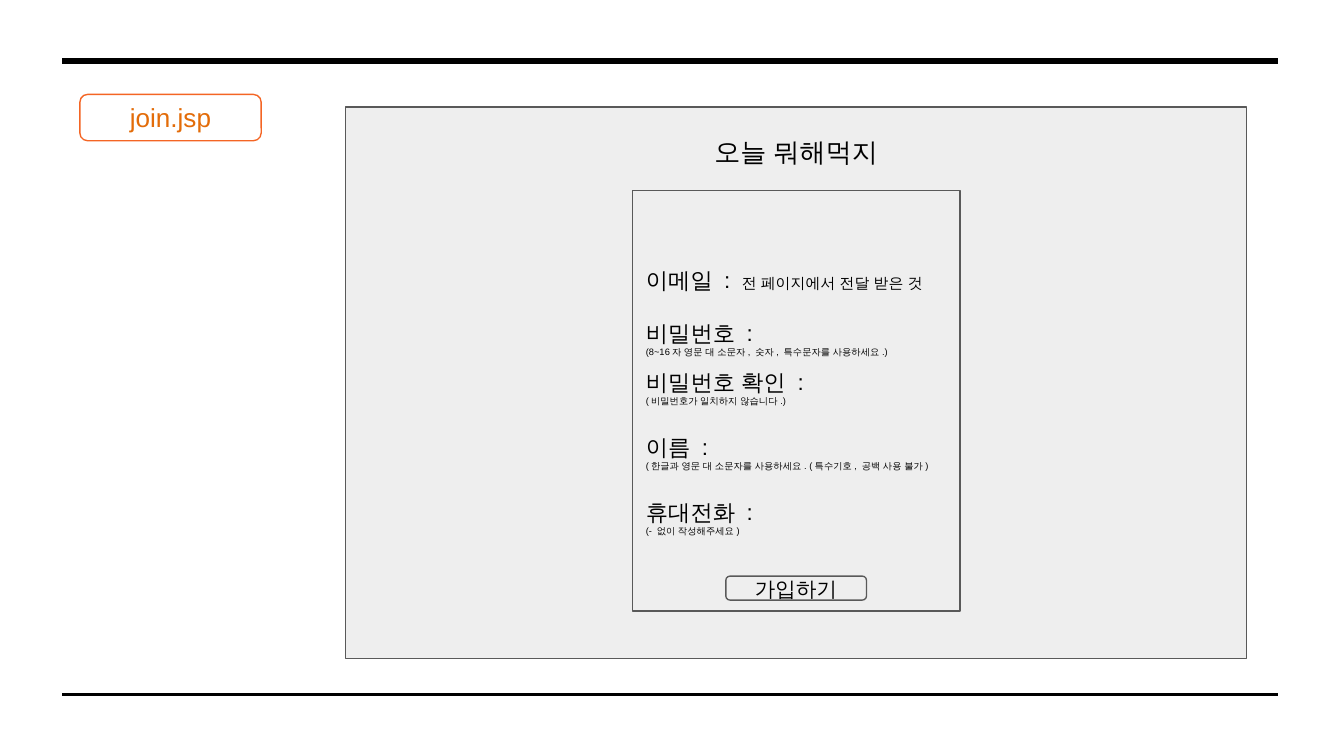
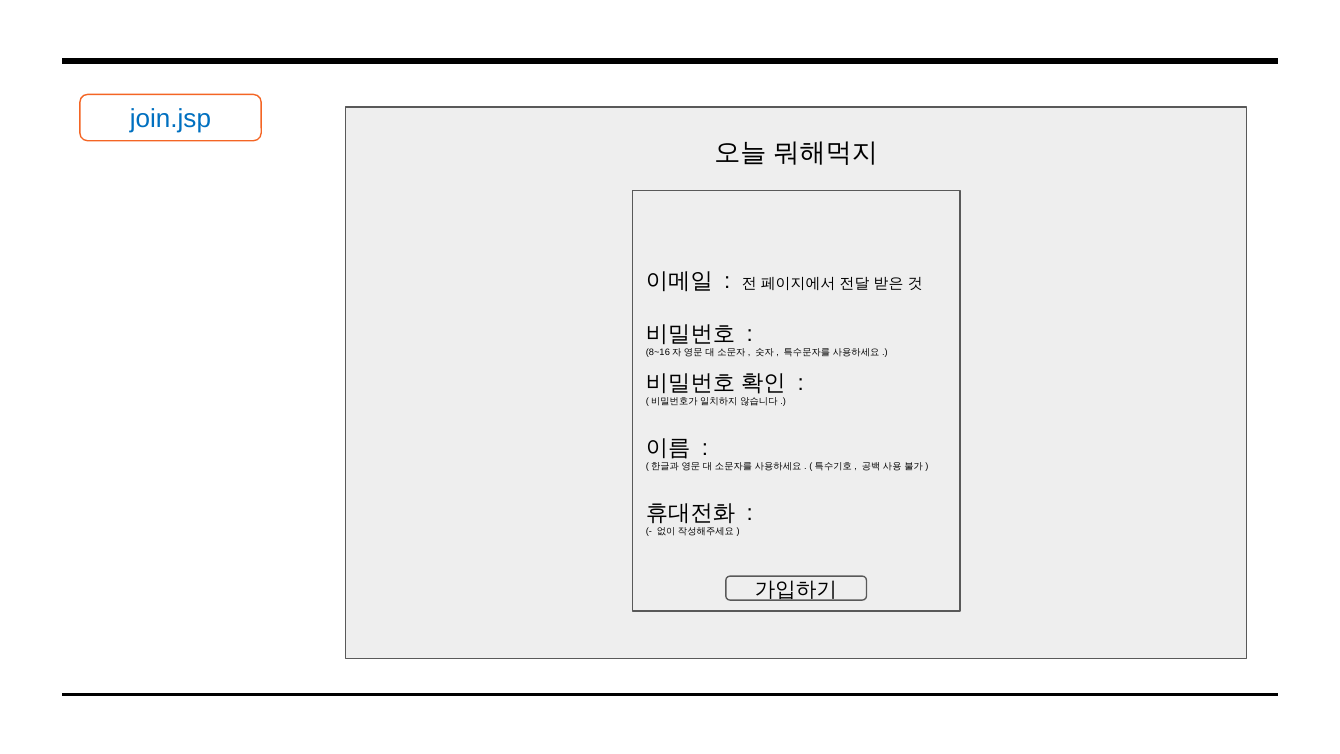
join.jsp colour: orange -> blue
